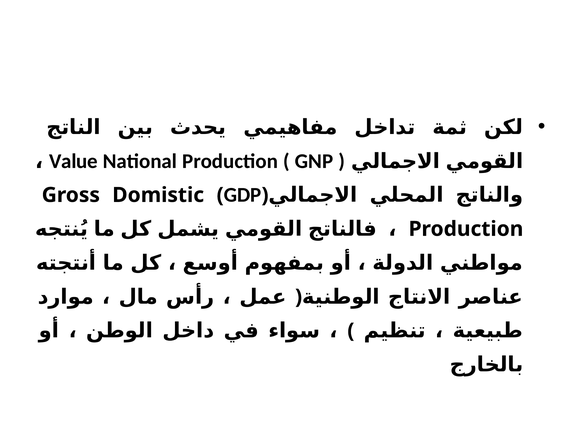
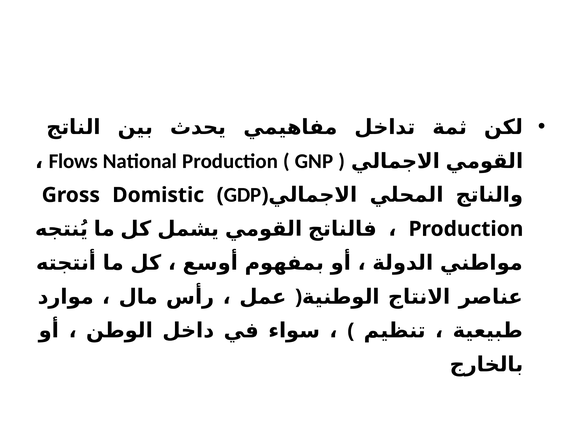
Value: Value -> Flows
